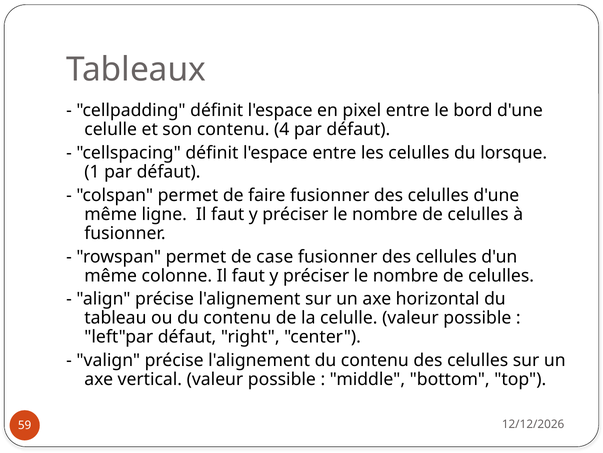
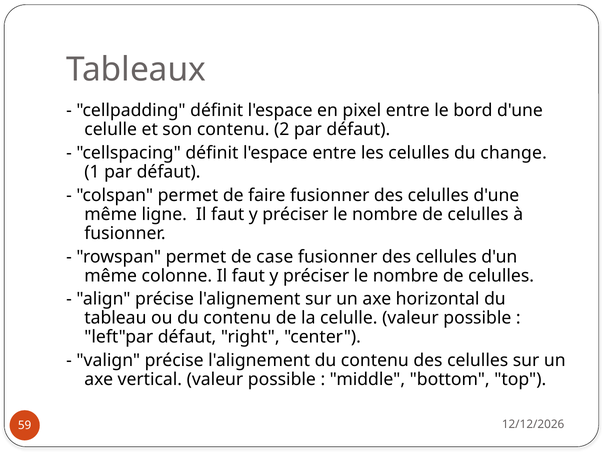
4: 4 -> 2
lorsque: lorsque -> change
